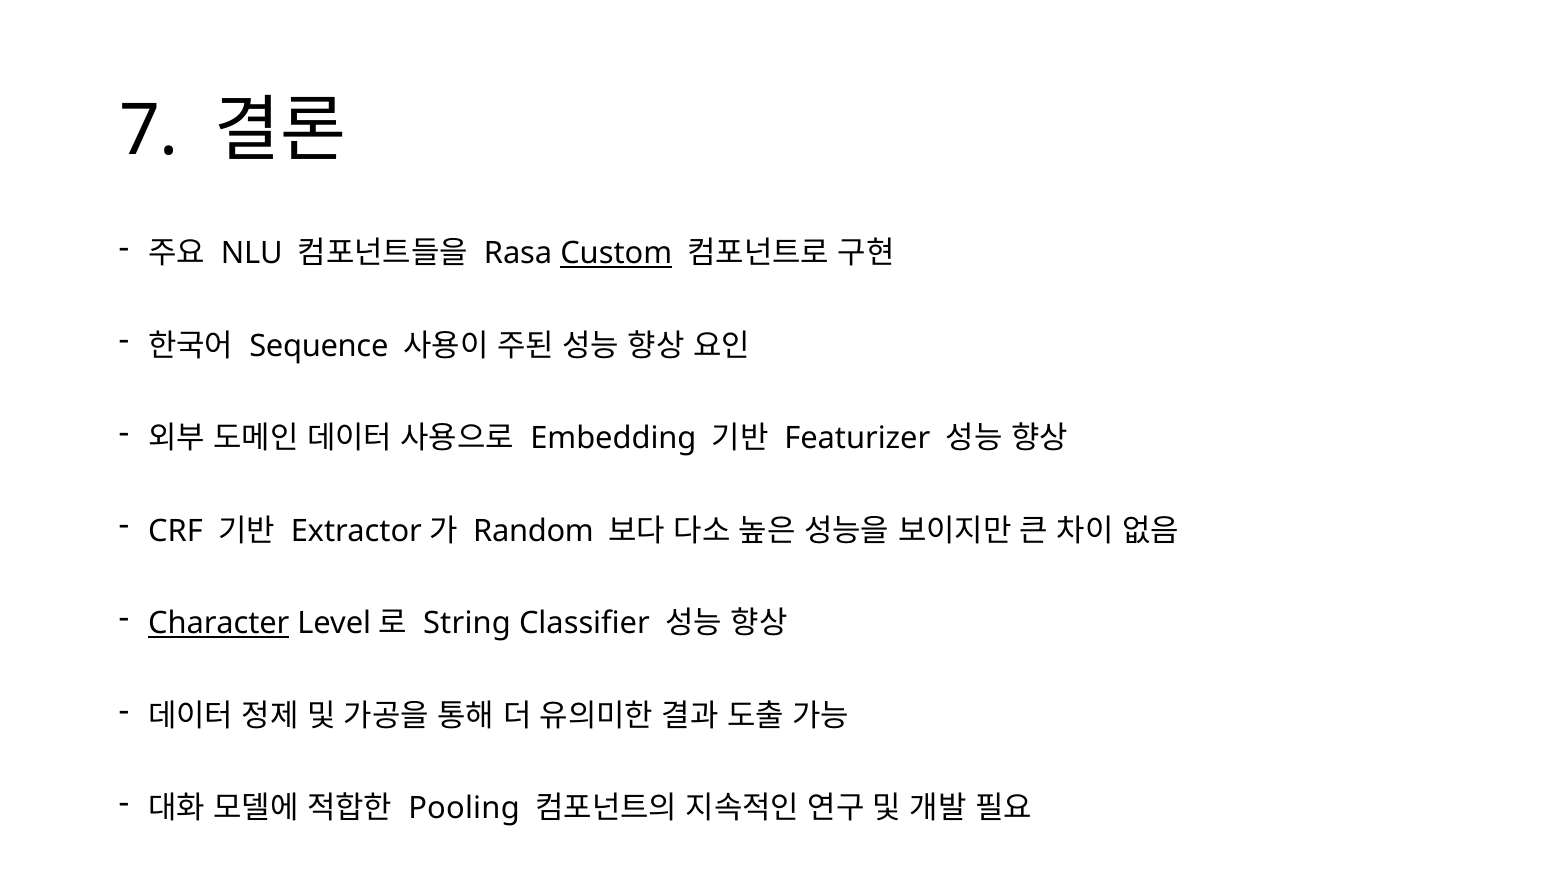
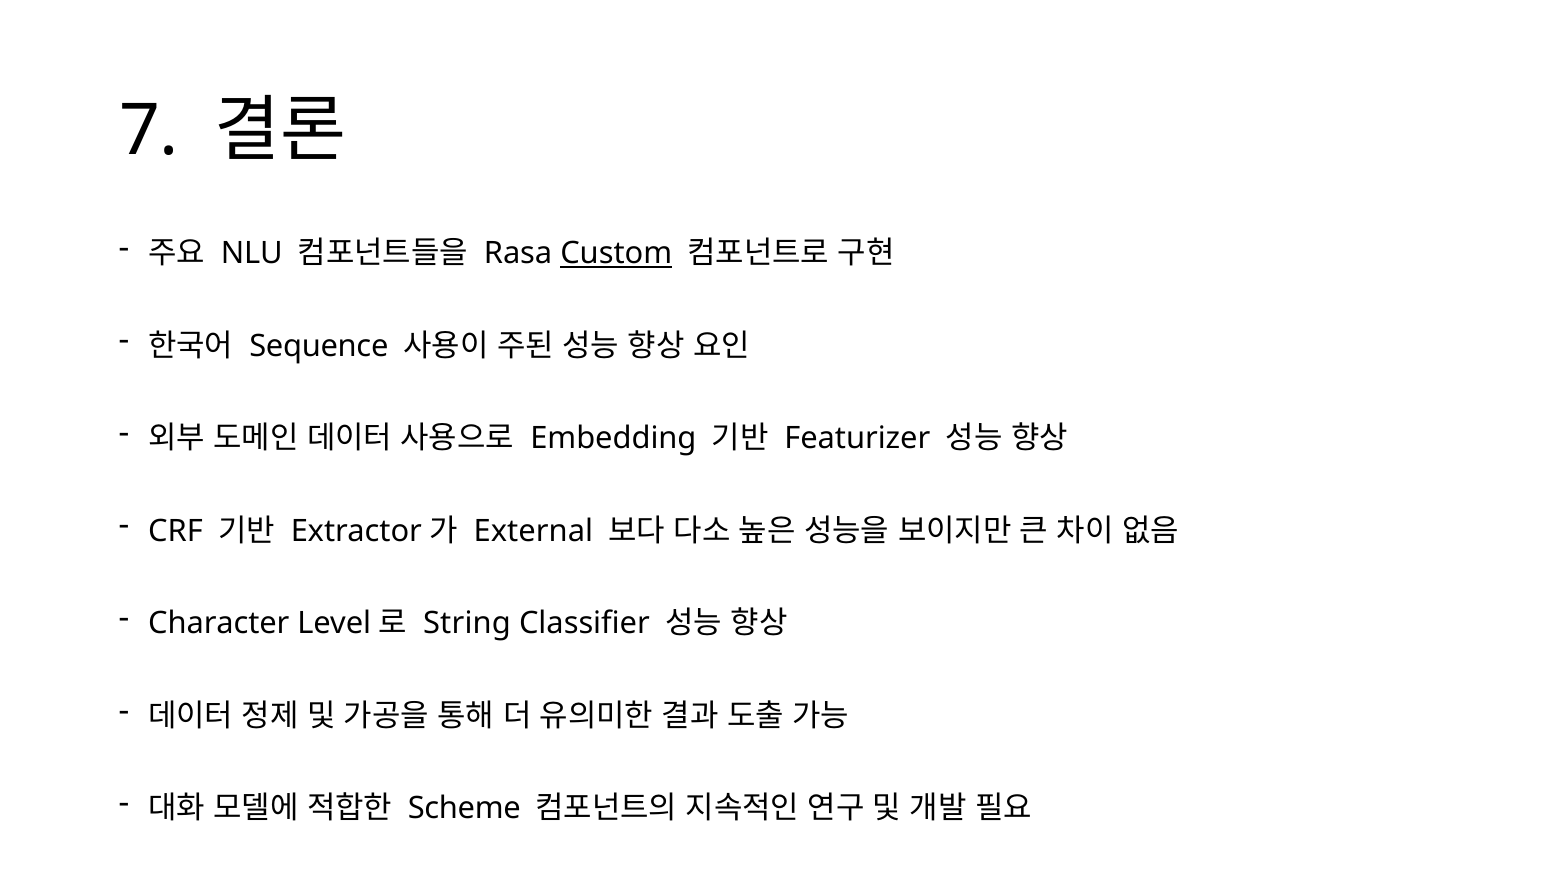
Random: Random -> External
Character underline: present -> none
Pooling: Pooling -> Scheme
